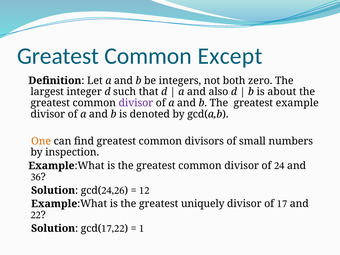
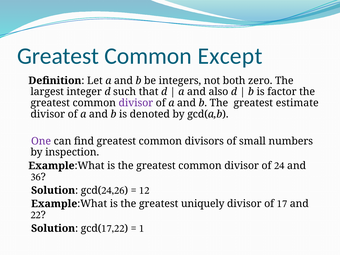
about: about -> factor
example: example -> estimate
One colour: orange -> purple
